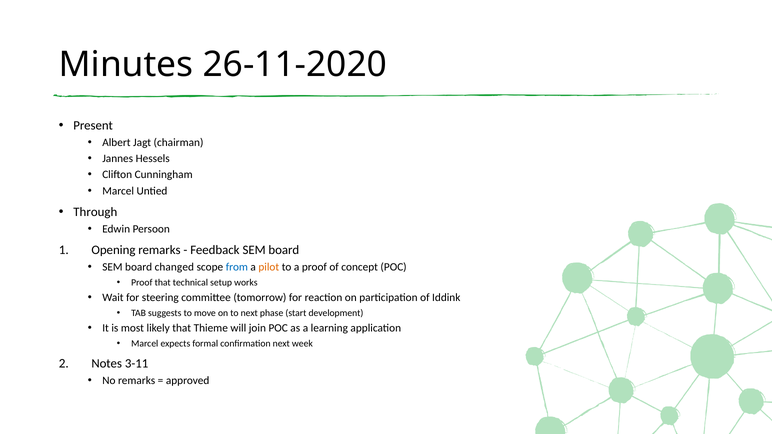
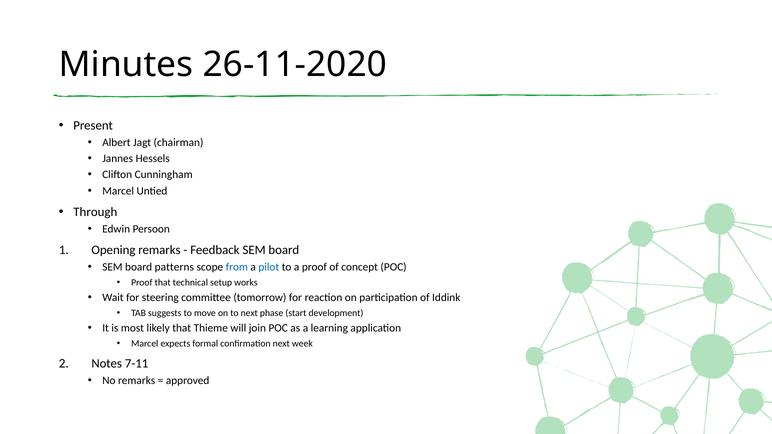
changed: changed -> patterns
pilot colour: orange -> blue
3-11: 3-11 -> 7-11
